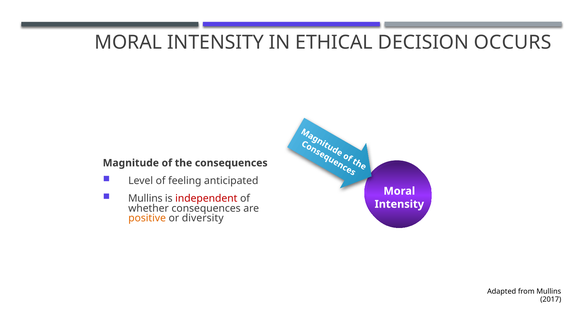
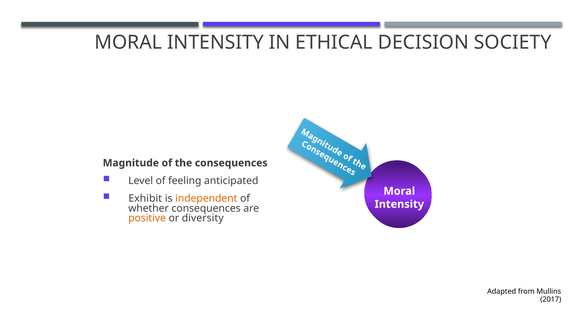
OCCURS: OCCURS -> SOCIETY
Mullins at (145, 198): Mullins -> Exhibit
independent colour: red -> orange
